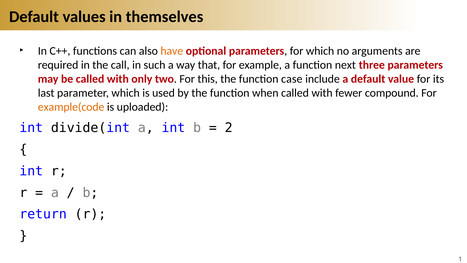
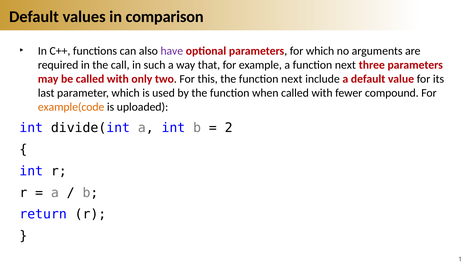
themselves: themselves -> comparison
have colour: orange -> purple
the function case: case -> next
